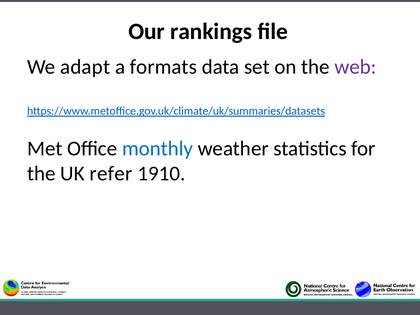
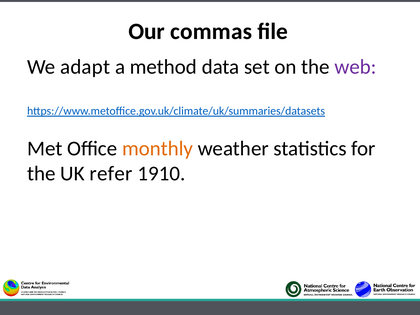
rankings: rankings -> commas
formats: formats -> method
monthly colour: blue -> orange
